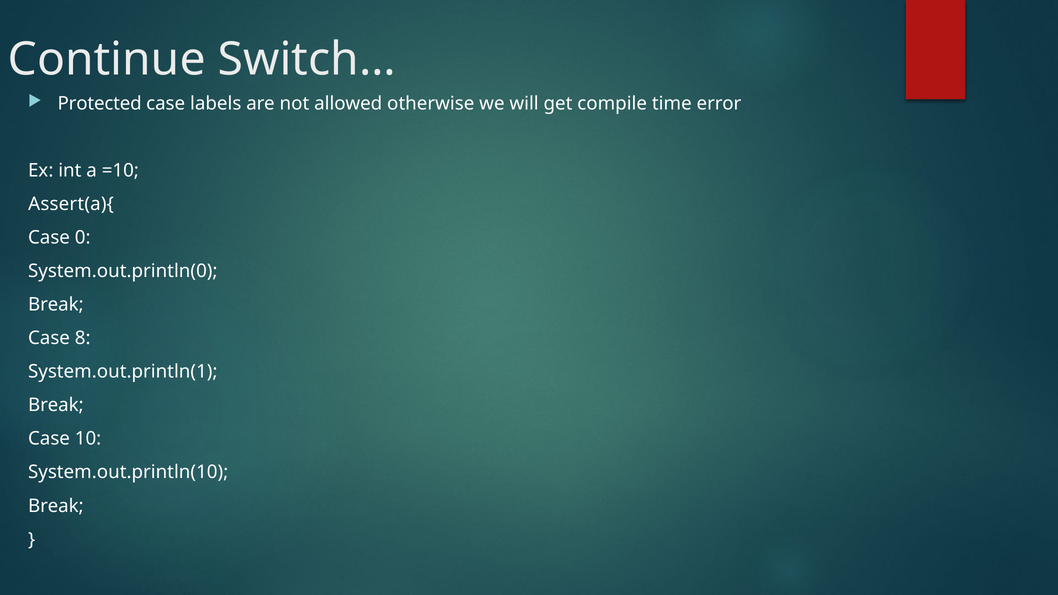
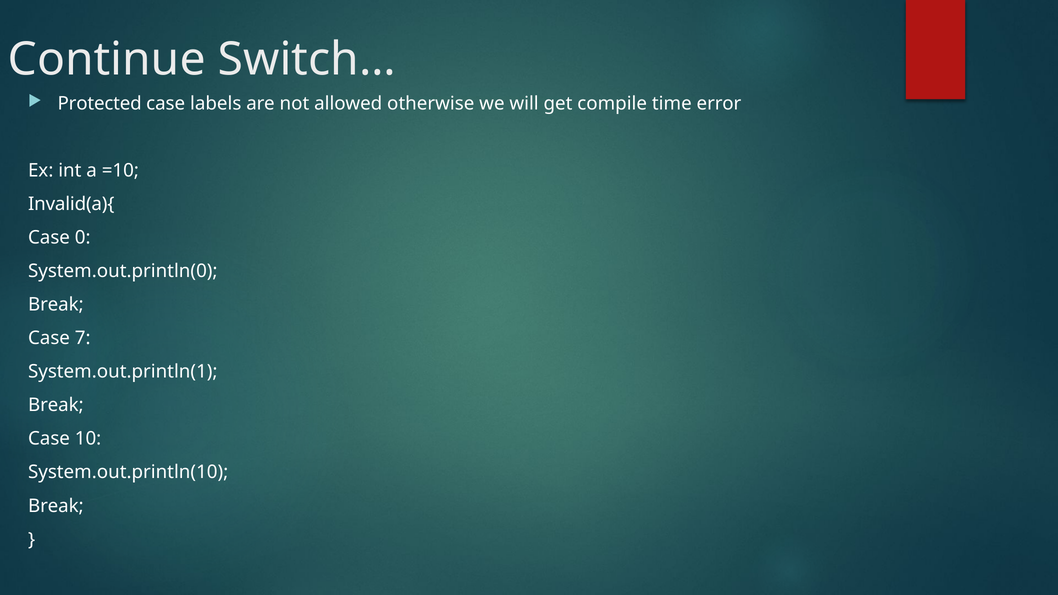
Assert(a){: Assert(a){ -> Invalid(a){
8: 8 -> 7
